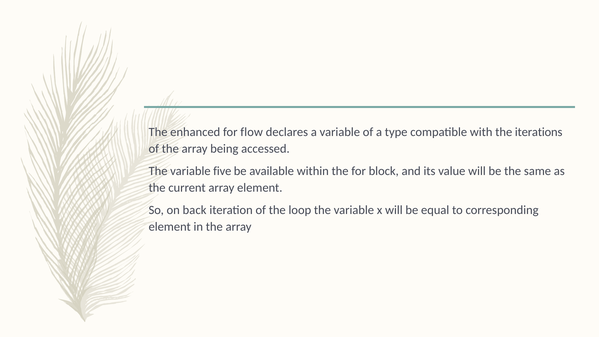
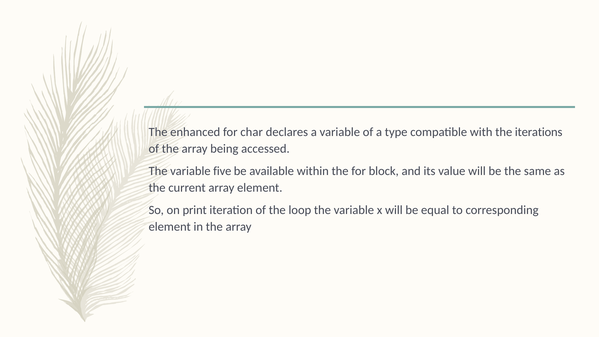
flow: flow -> char
back: back -> print
